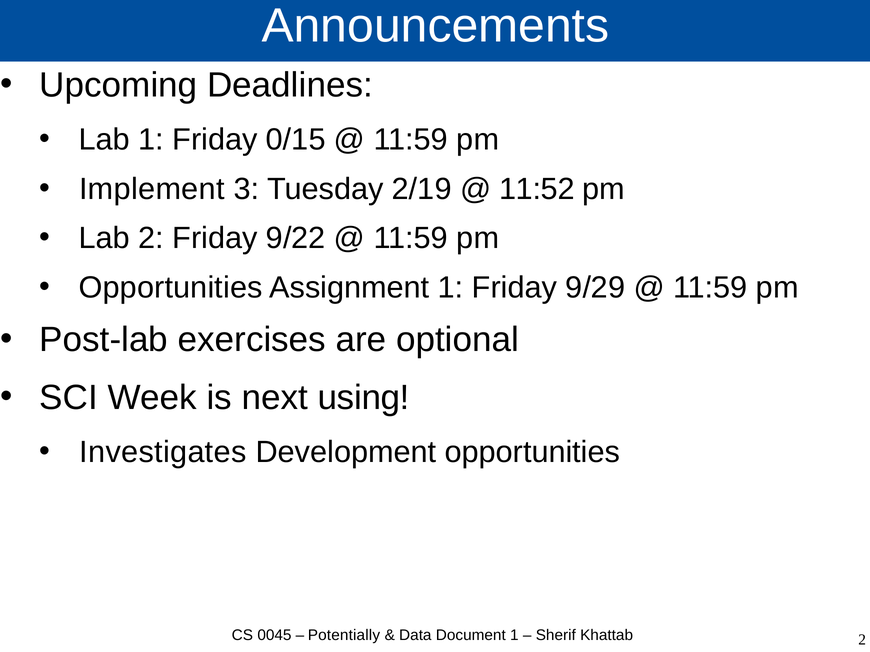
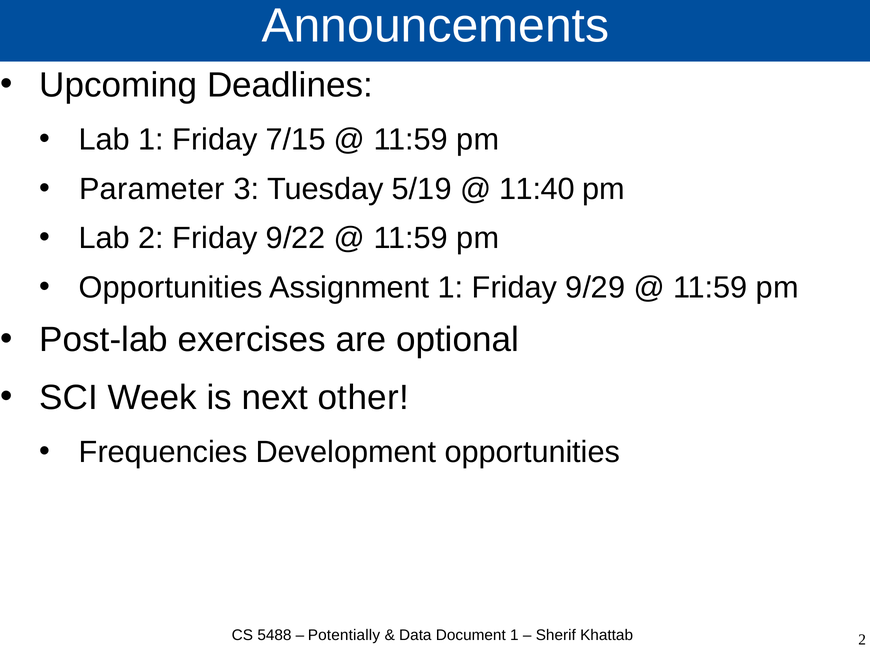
0/15: 0/15 -> 7/15
Implement: Implement -> Parameter
2/19: 2/19 -> 5/19
11:52: 11:52 -> 11:40
using: using -> other
Investigates: Investigates -> Frequencies
0045: 0045 -> 5488
